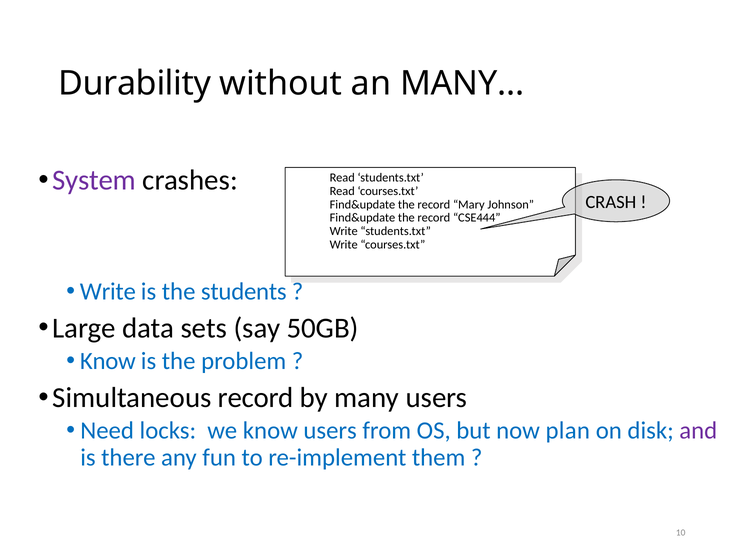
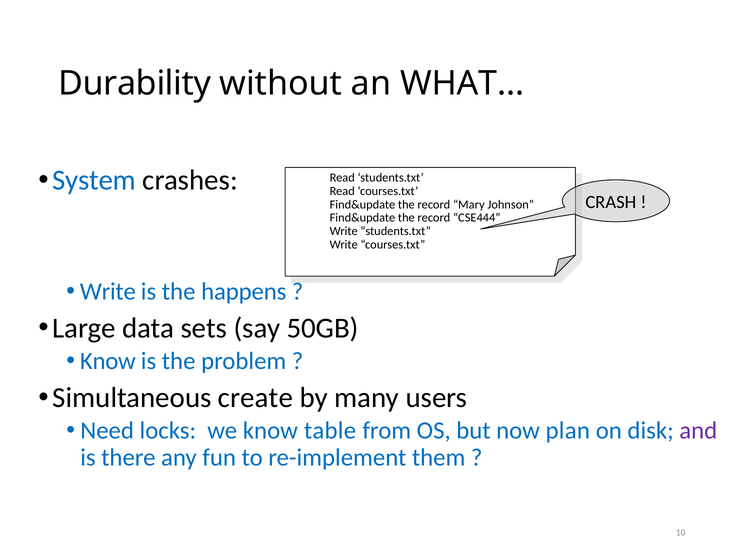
an MANY: MANY -> WHAT
System colour: purple -> blue
students: students -> happens
Simultaneous record: record -> create
know users: users -> table
